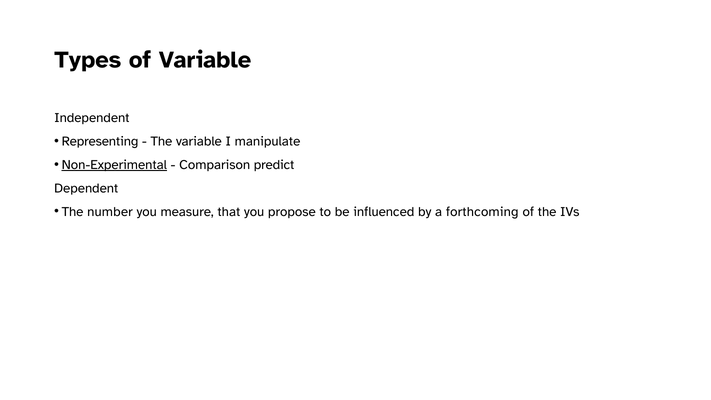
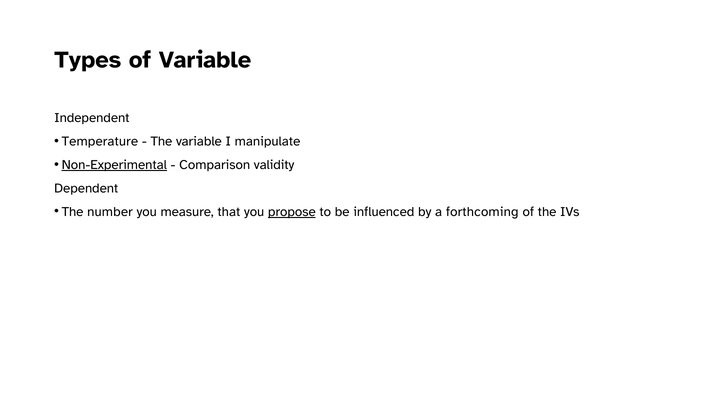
Representing: Representing -> Temperature
predict: predict -> validity
propose underline: none -> present
